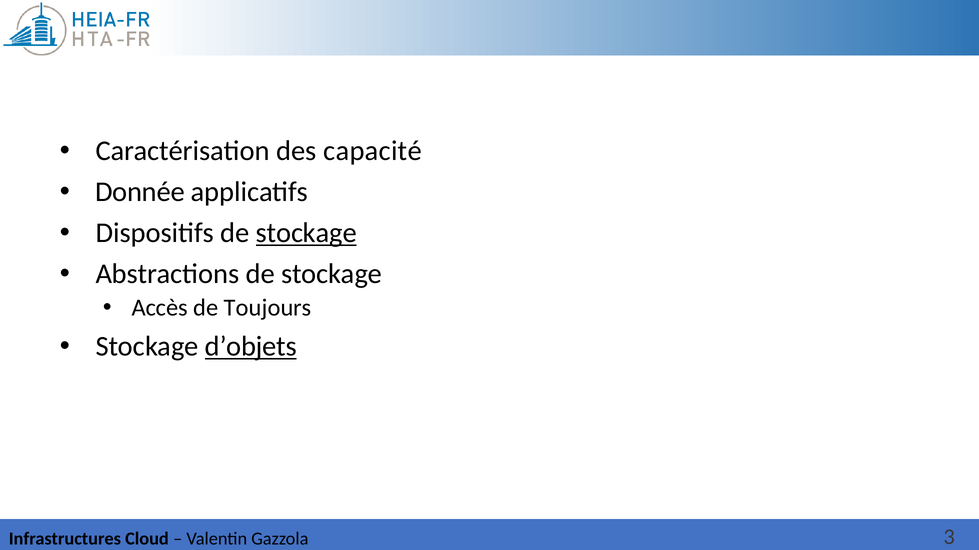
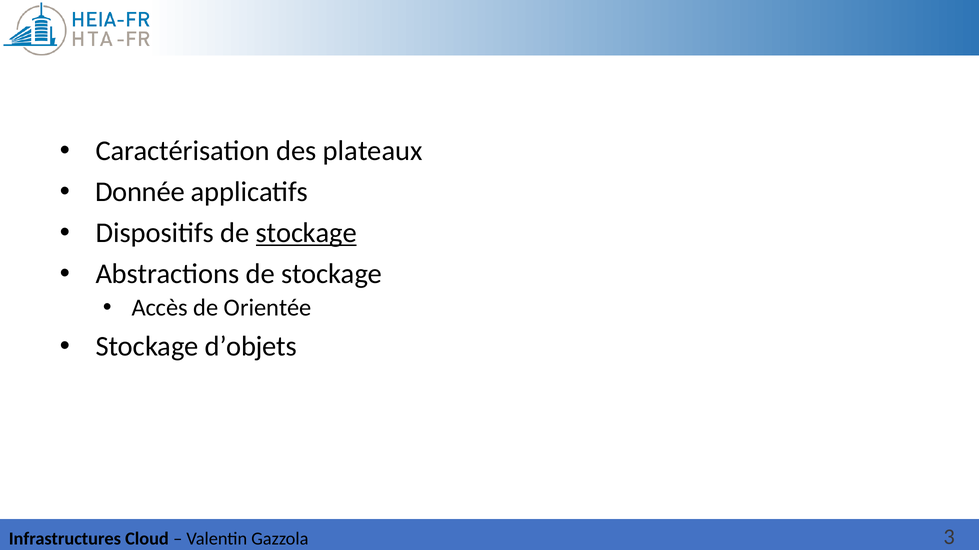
capacité: capacité -> plateaux
Toujours: Toujours -> Orientée
d’objets underline: present -> none
